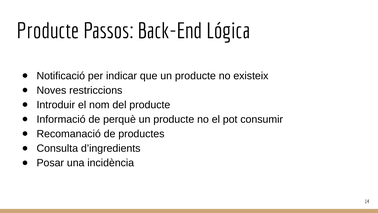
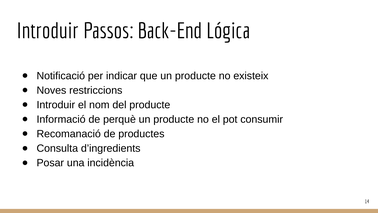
Producte at (48, 31): Producte -> Introduir
